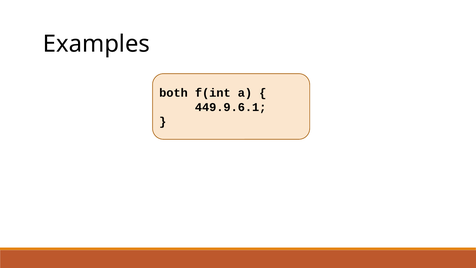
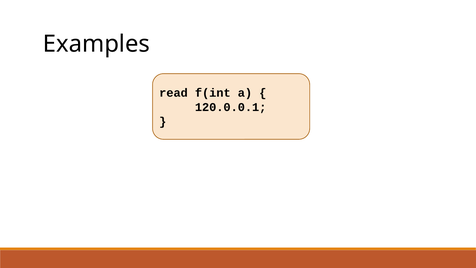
both: both -> read
449.9.6.1: 449.9.6.1 -> 120.0.0.1
